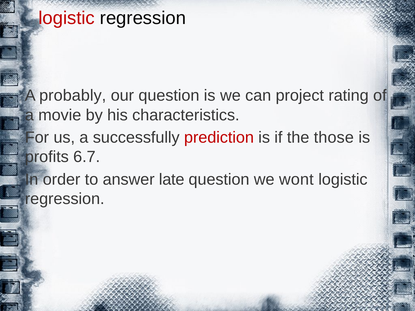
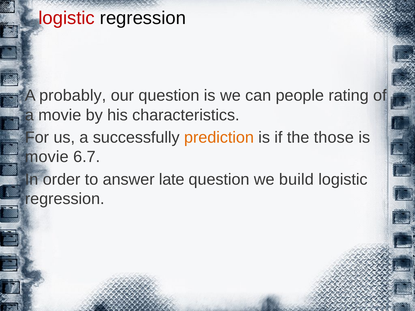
project: project -> people
prediction colour: red -> orange
profits at (47, 157): profits -> movie
wont: wont -> build
